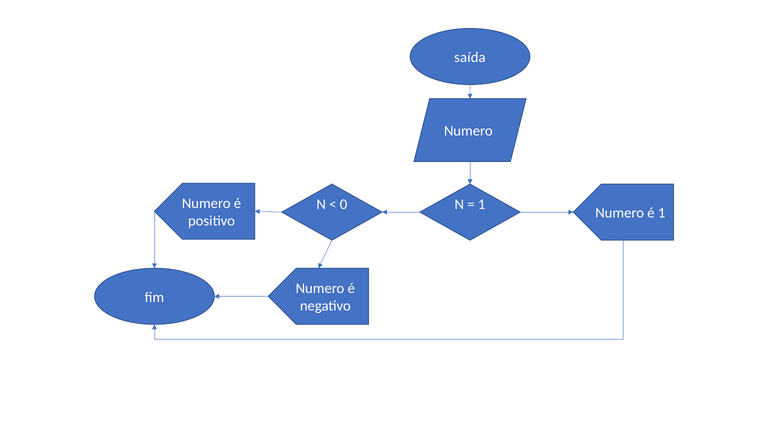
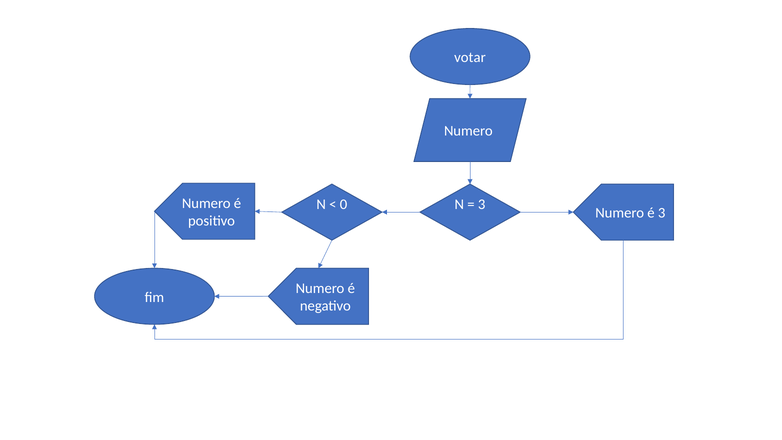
saída: saída -> votar
1 at (482, 204): 1 -> 3
é 1: 1 -> 3
